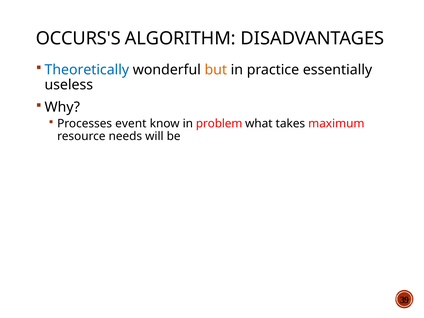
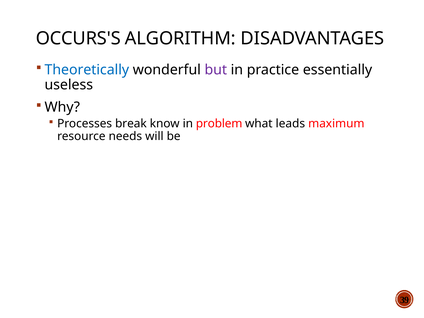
but colour: orange -> purple
event: event -> break
takes: takes -> leads
